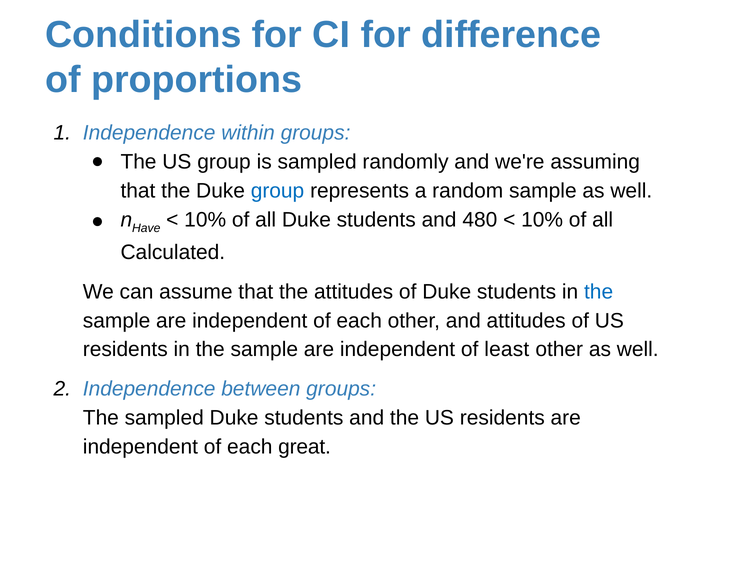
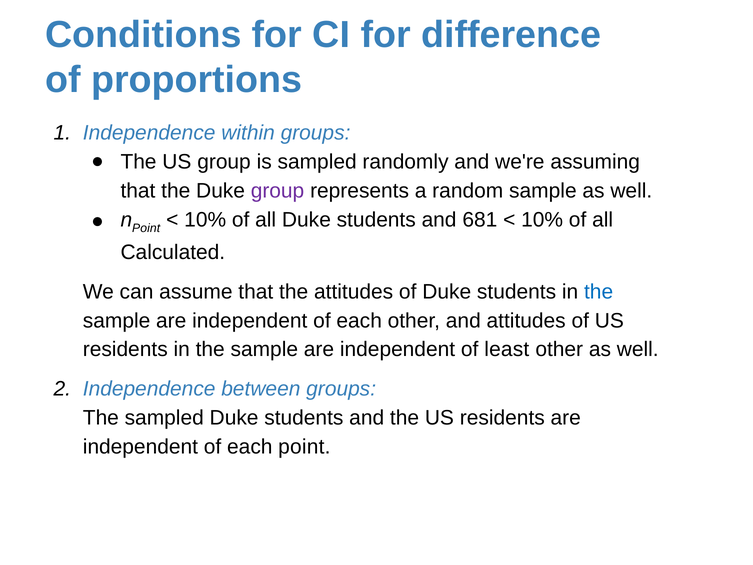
group at (278, 191) colour: blue -> purple
Have at (146, 228): Have -> Point
480: 480 -> 681
each great: great -> point
